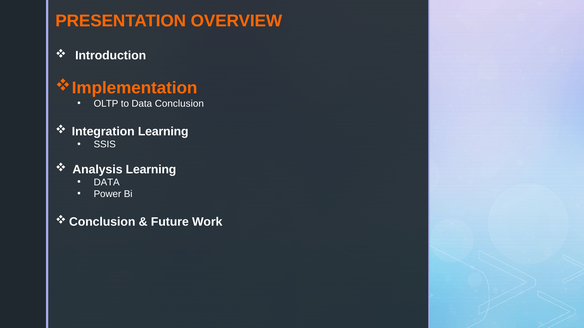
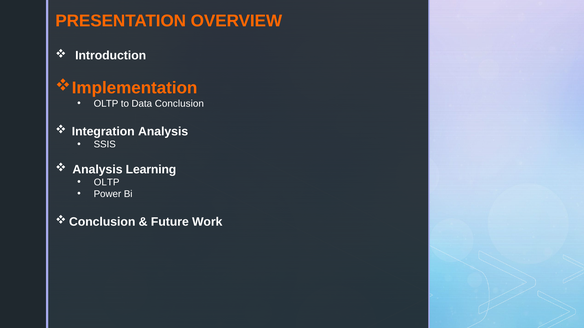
Integration Learning: Learning -> Analysis
DATA at (107, 183): DATA -> OLTP
